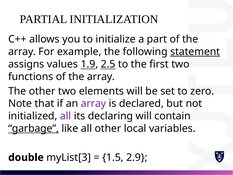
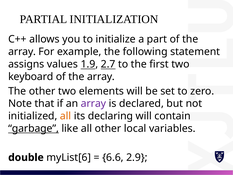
statement underline: present -> none
2.5: 2.5 -> 2.7
functions: functions -> keyboard
all at (66, 116) colour: purple -> orange
myList[3: myList[3 -> myList[6
1.5: 1.5 -> 6.6
